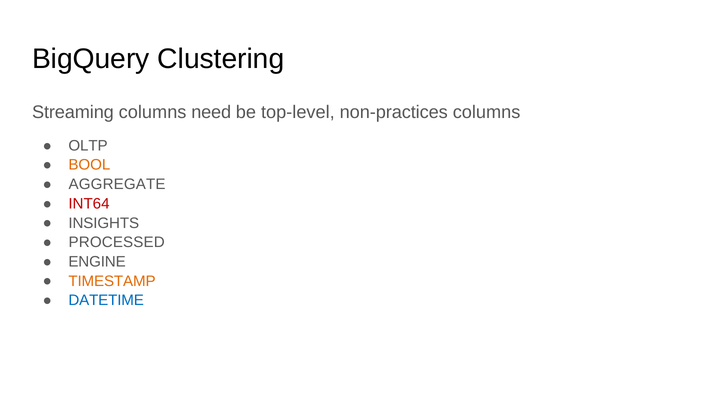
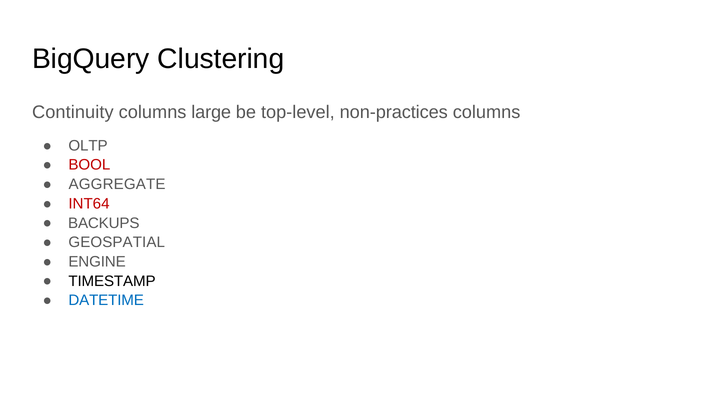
Streaming: Streaming -> Continuity
need: need -> large
BOOL colour: orange -> red
INSIGHTS: INSIGHTS -> BACKUPS
PROCESSED: PROCESSED -> GEOSPATIAL
TIMESTAMP colour: orange -> black
